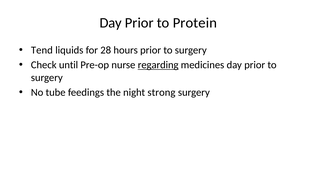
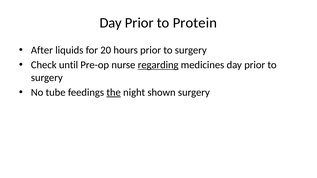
Tend: Tend -> After
28: 28 -> 20
the underline: none -> present
strong: strong -> shown
